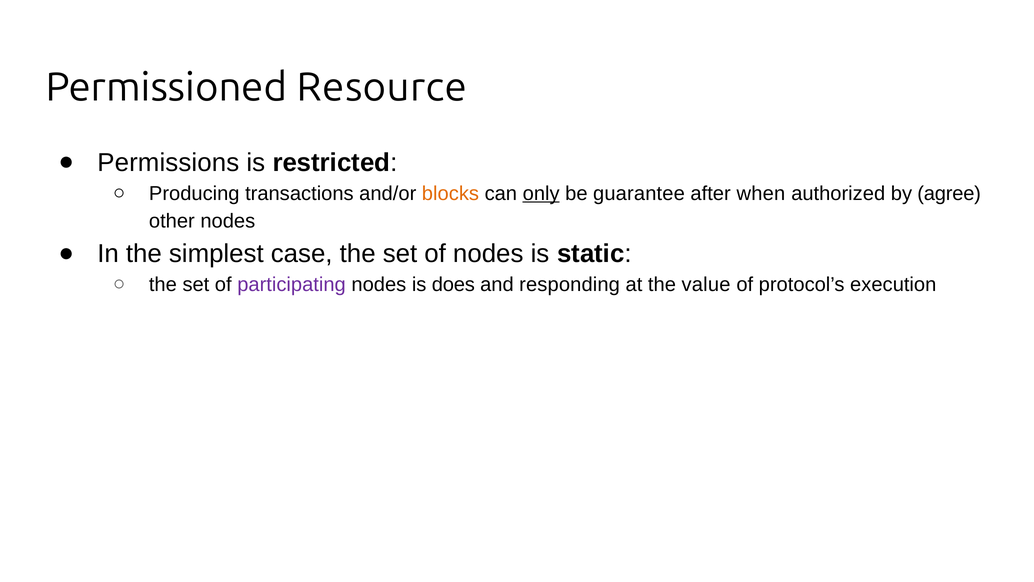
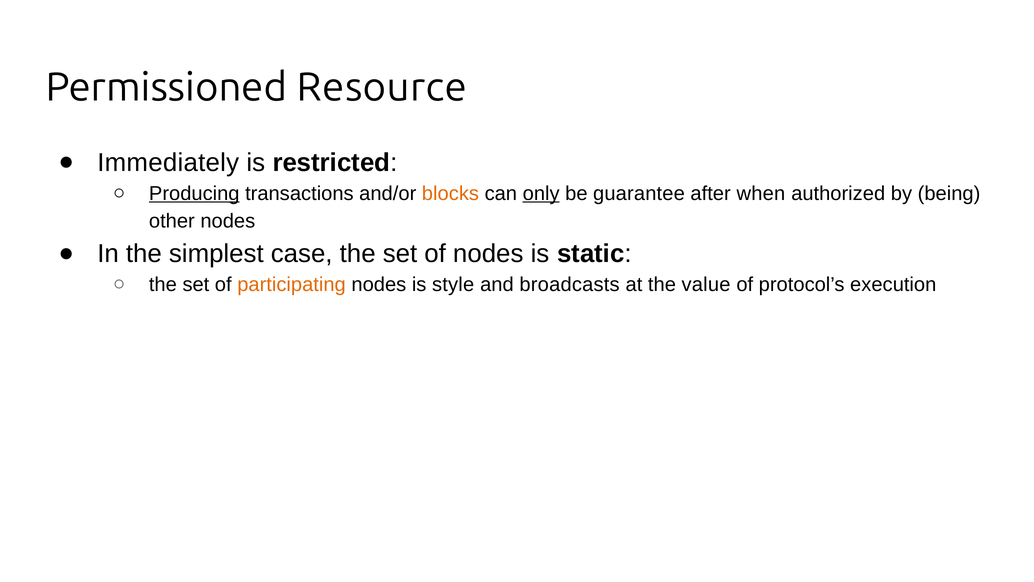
Permissions: Permissions -> Immediately
Producing underline: none -> present
agree: agree -> being
participating colour: purple -> orange
does: does -> style
responding: responding -> broadcasts
